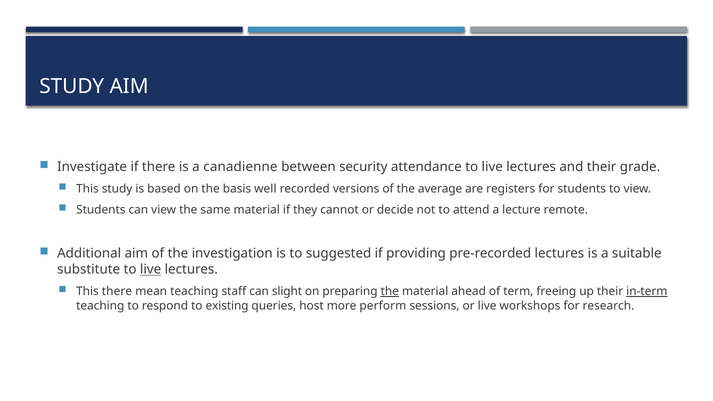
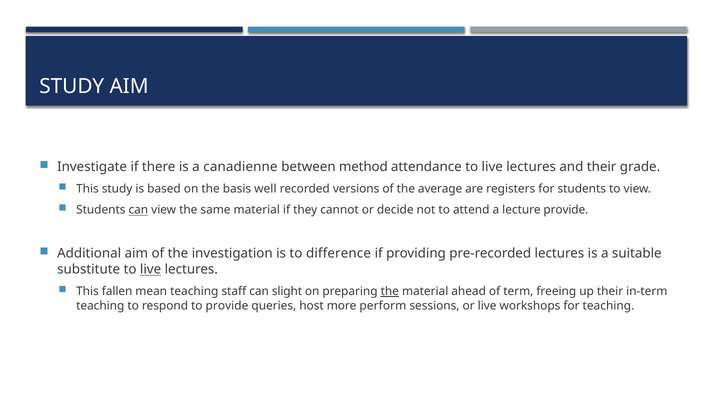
security: security -> method
can at (138, 210) underline: none -> present
lecture remote: remote -> provide
suggested: suggested -> difference
This there: there -> fallen
in-term underline: present -> none
to existing: existing -> provide
for research: research -> teaching
